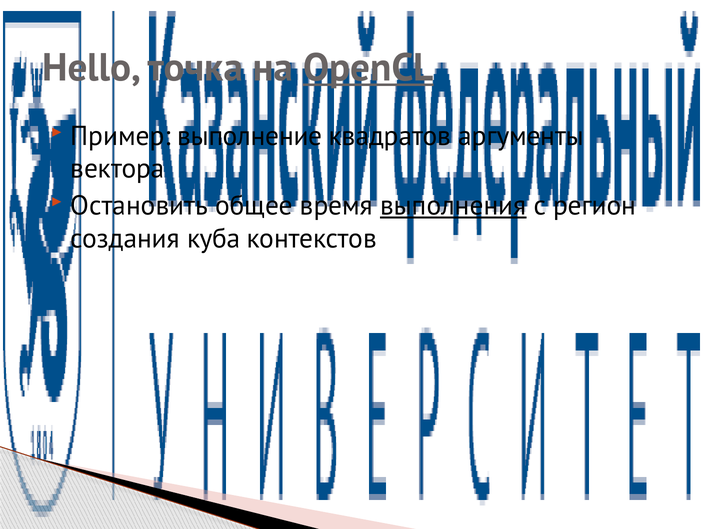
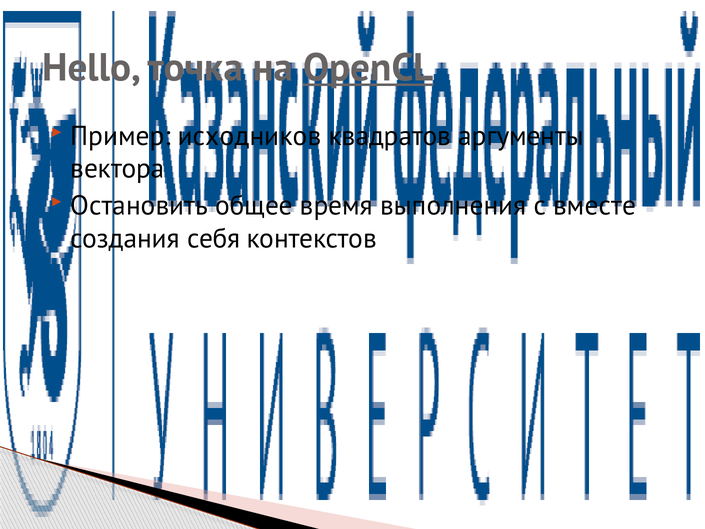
выполнение: выполнение -> исходников
выполнения underline: present -> none
регион: регион -> вместе
куба: куба -> себя
